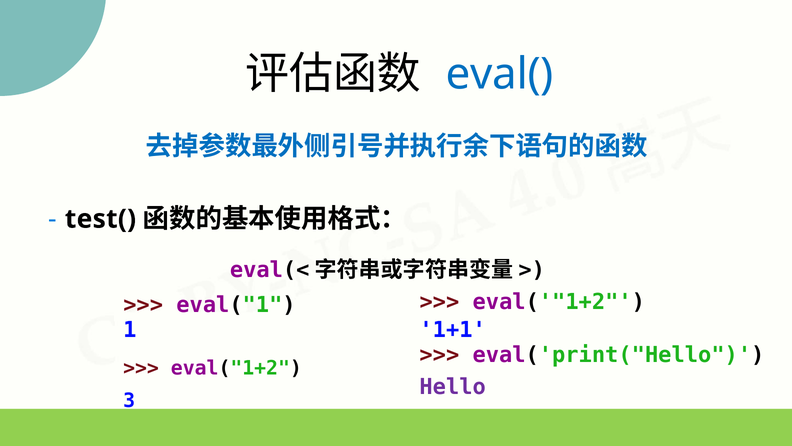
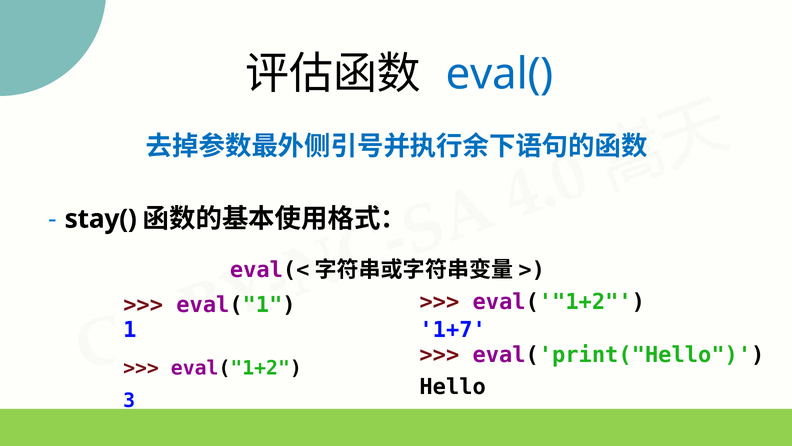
test(: test( -> stay(
1+1: 1+1 -> 1+7
Hello colour: purple -> black
